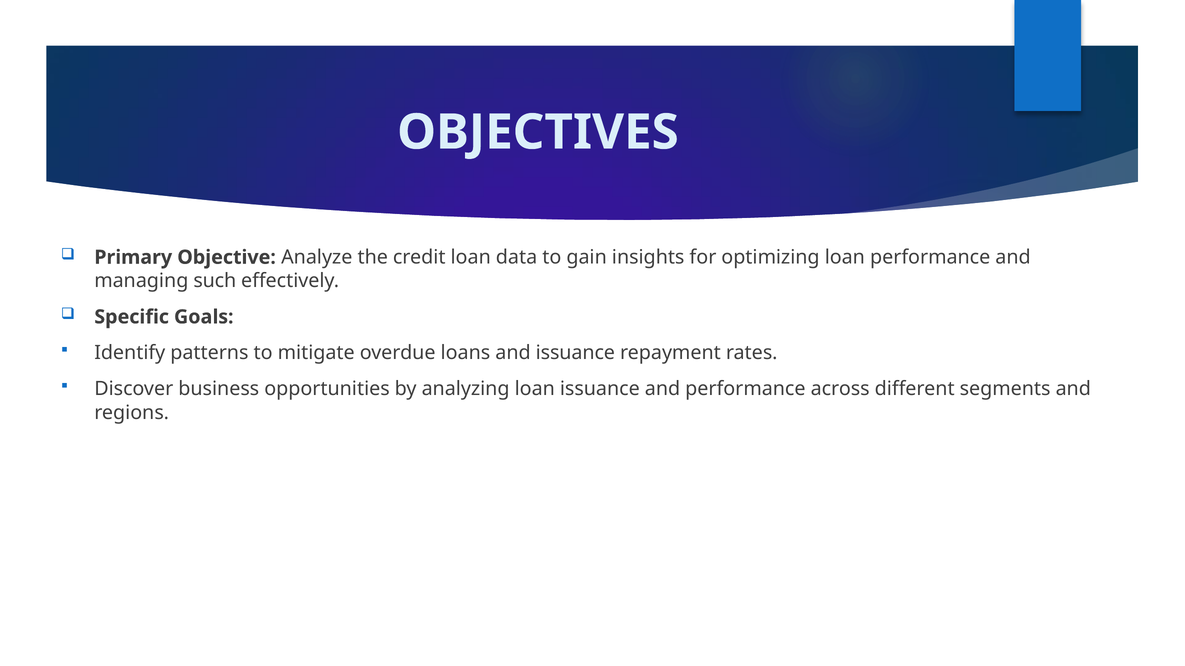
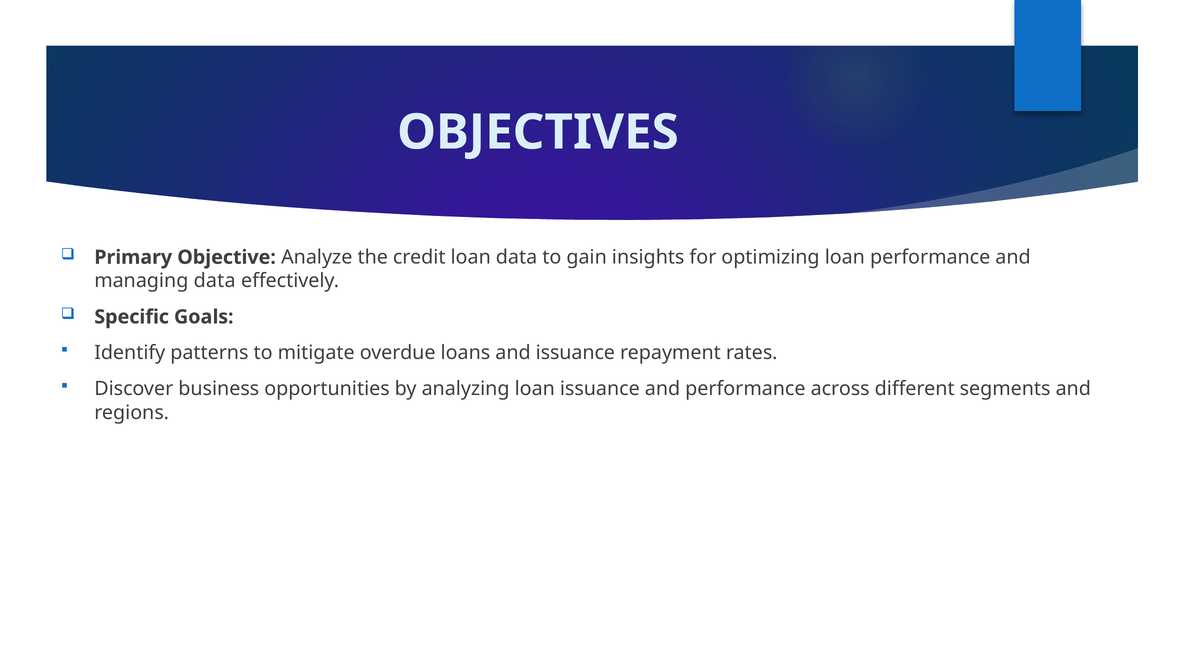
managing such: such -> data
